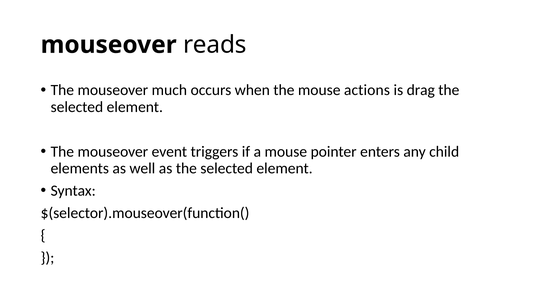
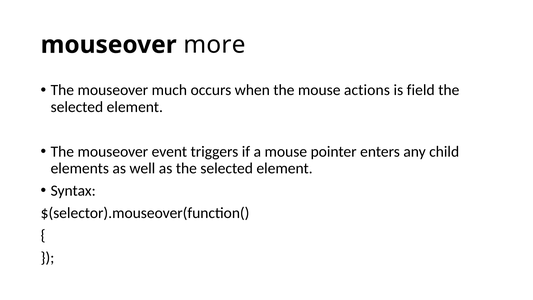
reads: reads -> more
drag: drag -> field
